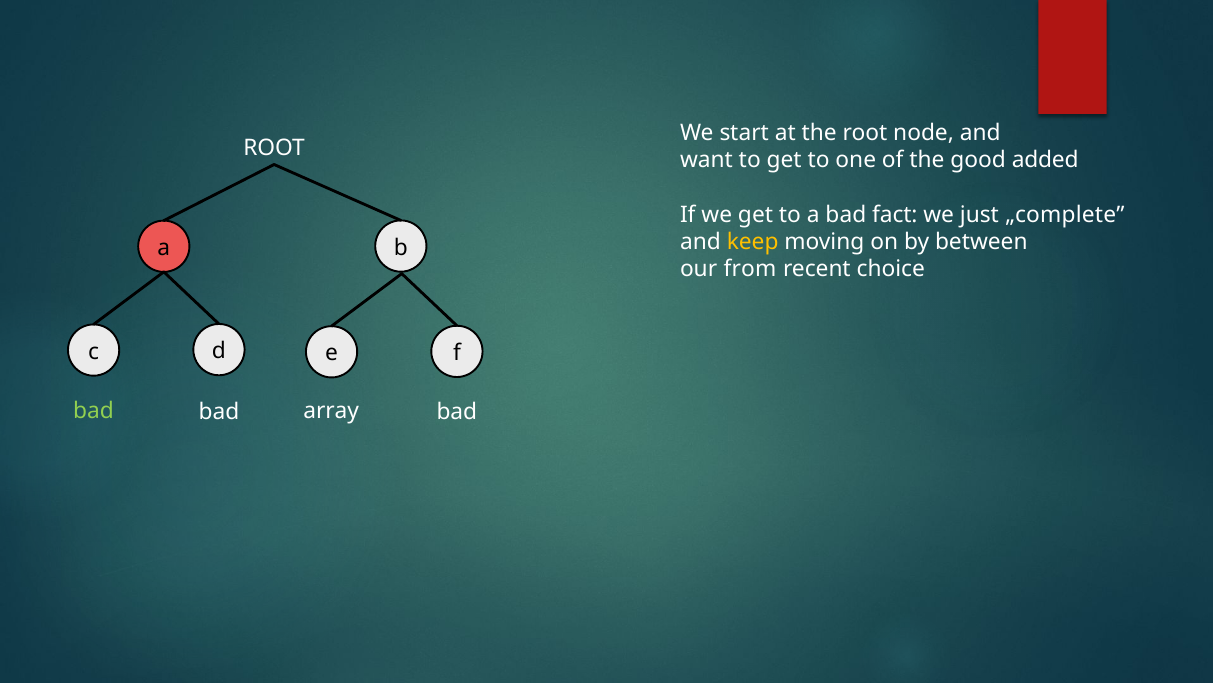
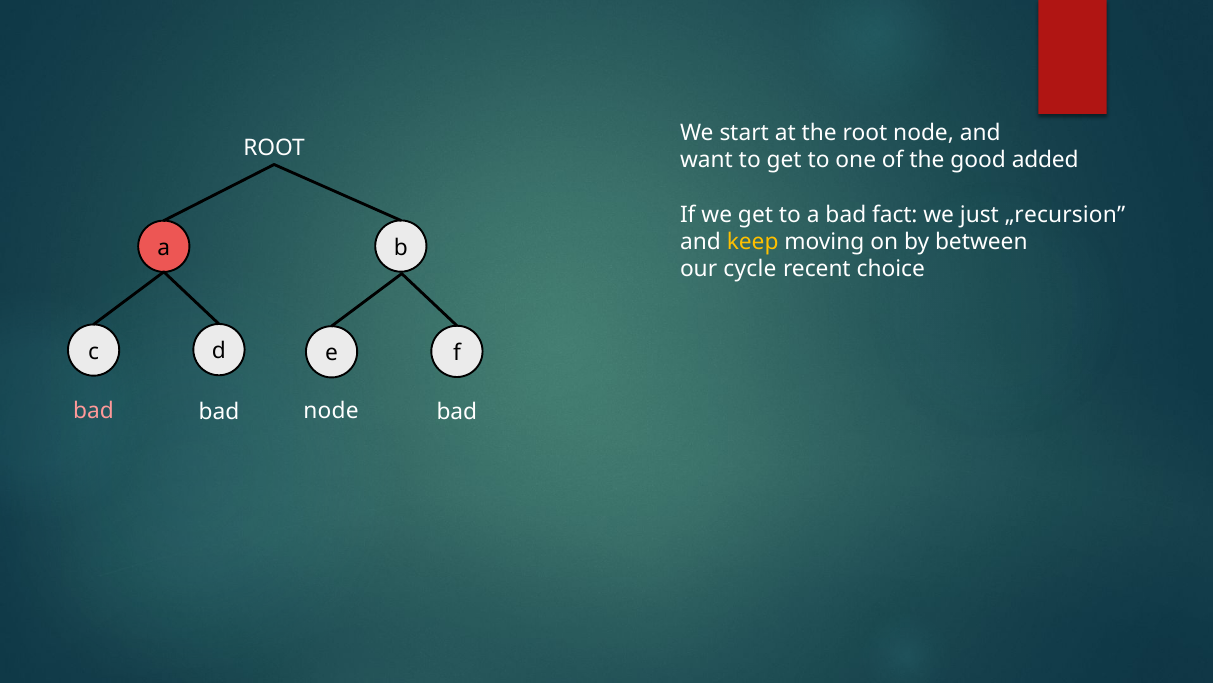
„complete: „complete -> „recursion
from: from -> cycle
bad at (94, 411) colour: light green -> pink
bad array: array -> node
